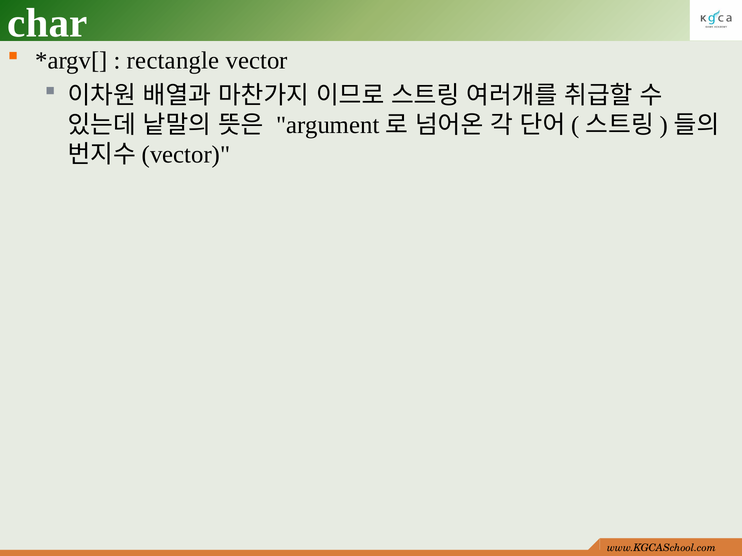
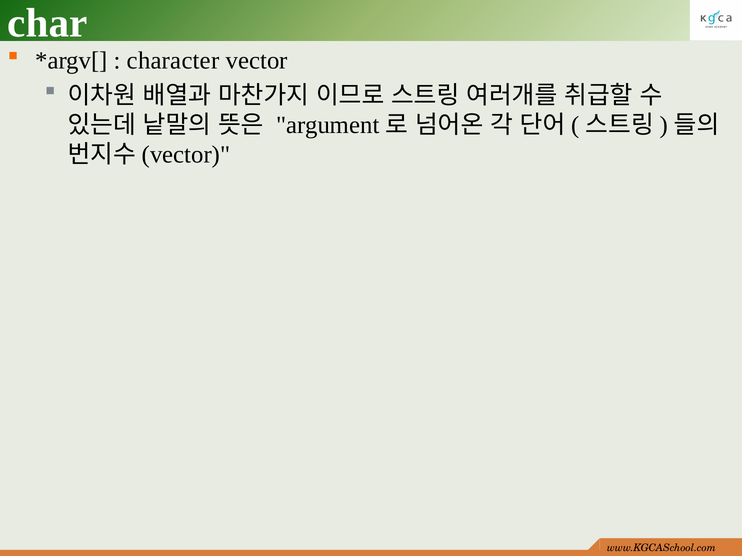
rectangle: rectangle -> character
